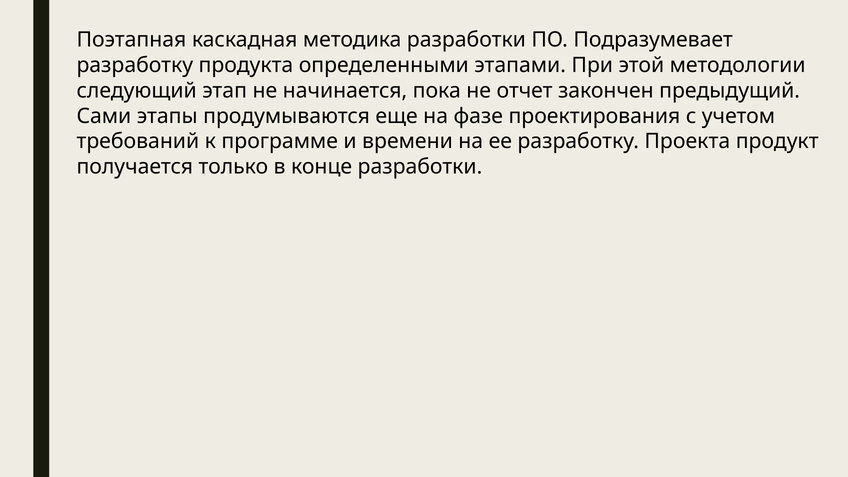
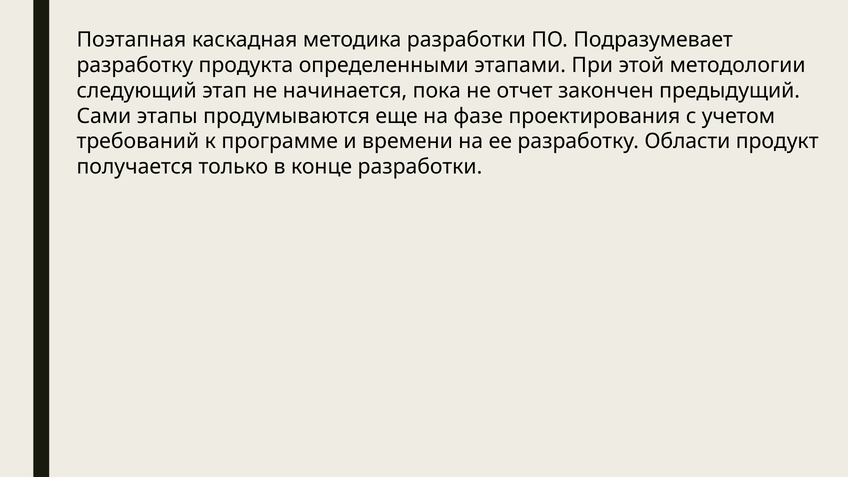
Проекта: Проекта -> Области
